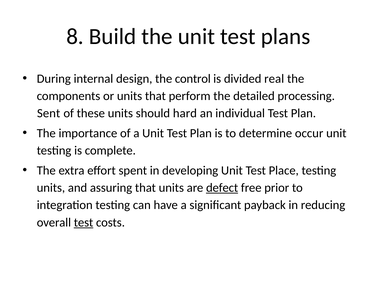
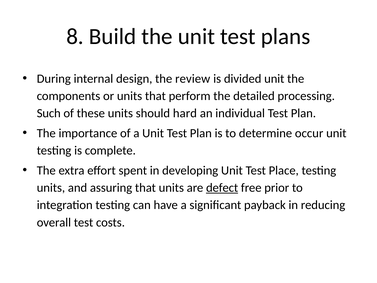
control: control -> review
divided real: real -> unit
Sent: Sent -> Such
test at (84, 222) underline: present -> none
